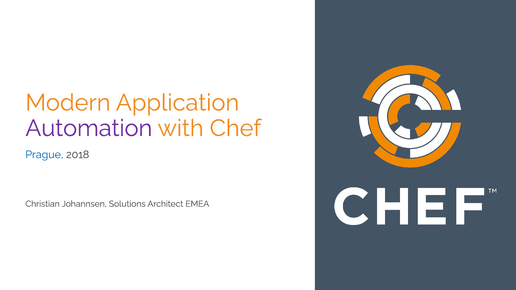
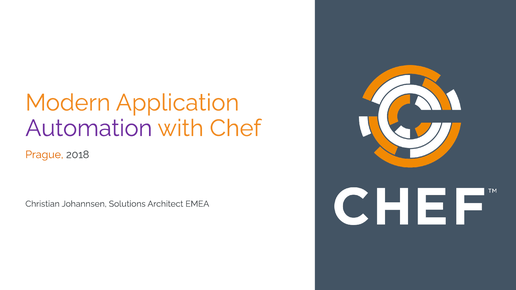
Prague colour: blue -> orange
